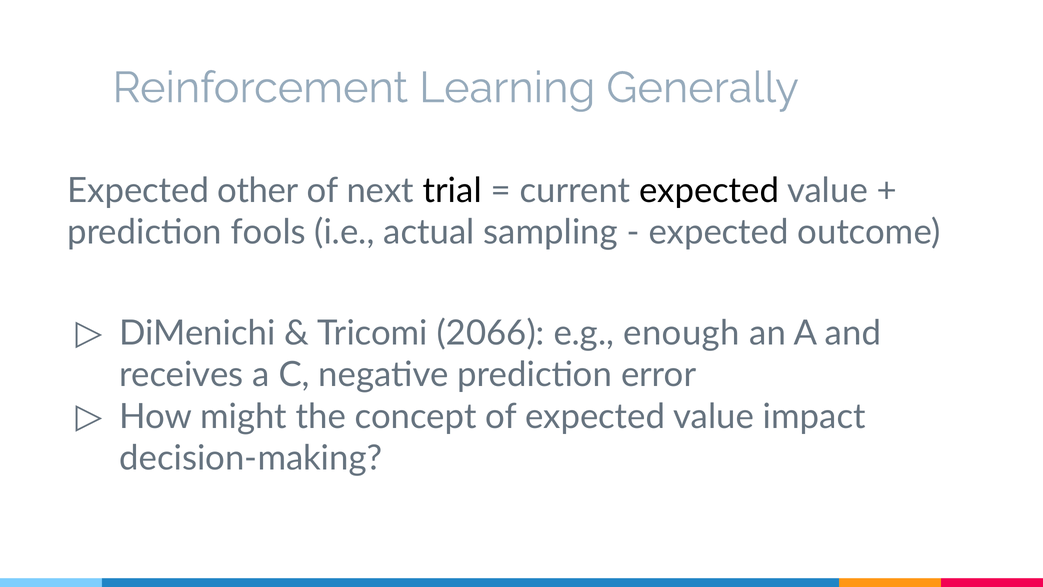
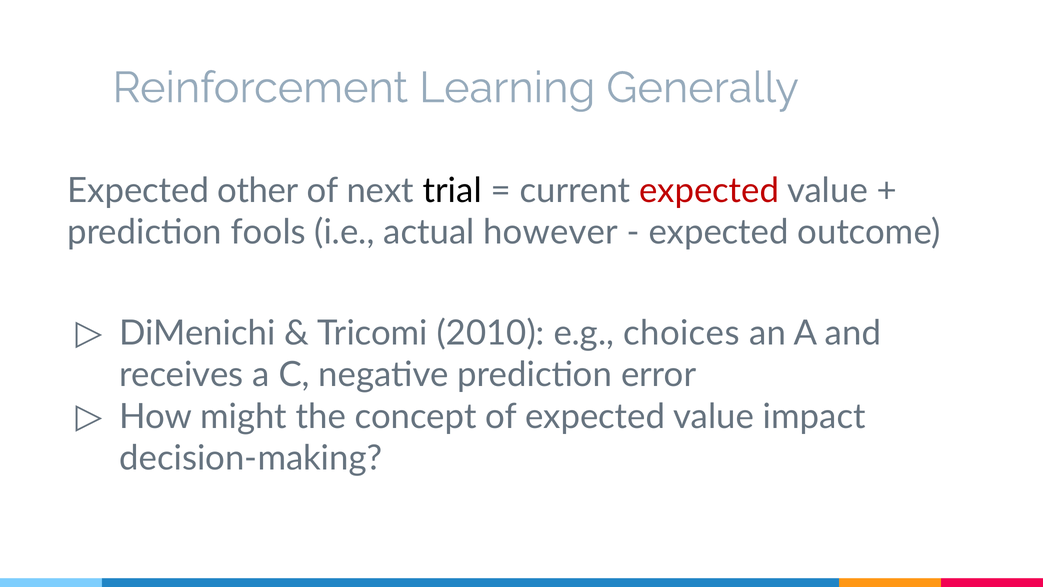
expected at (709, 190) colour: black -> red
sampling: sampling -> however
2066: 2066 -> 2010
enough: enough -> choices
